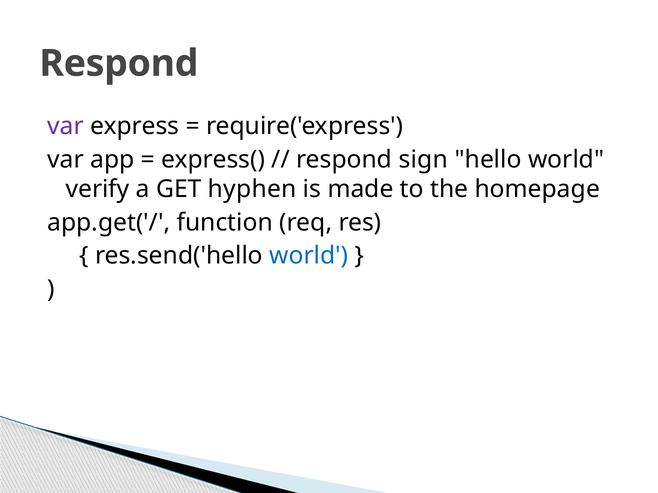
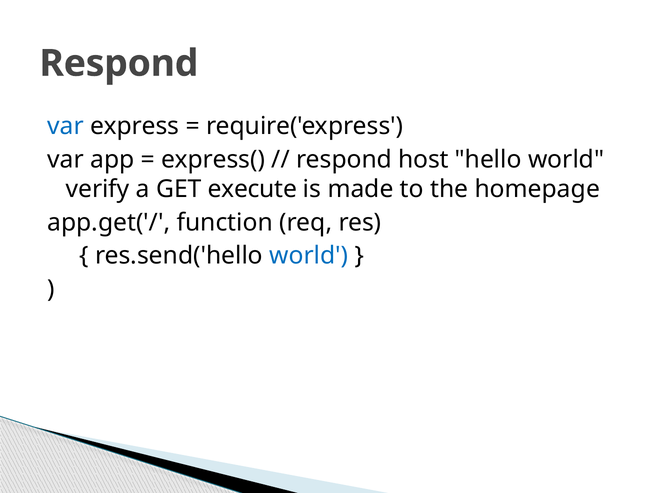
var at (66, 126) colour: purple -> blue
sign: sign -> host
hyphen: hyphen -> execute
